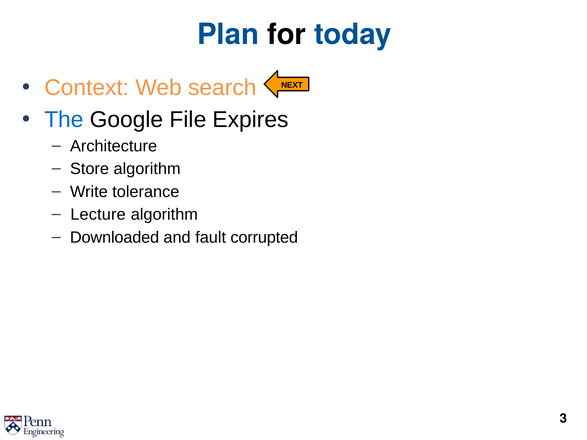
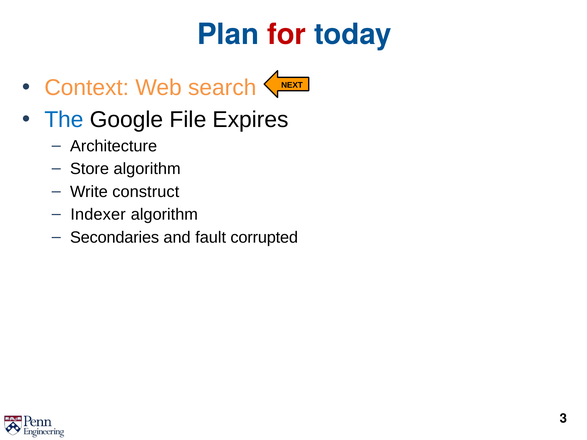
for colour: black -> red
tolerance: tolerance -> construct
Lecture: Lecture -> Indexer
Downloaded: Downloaded -> Secondaries
